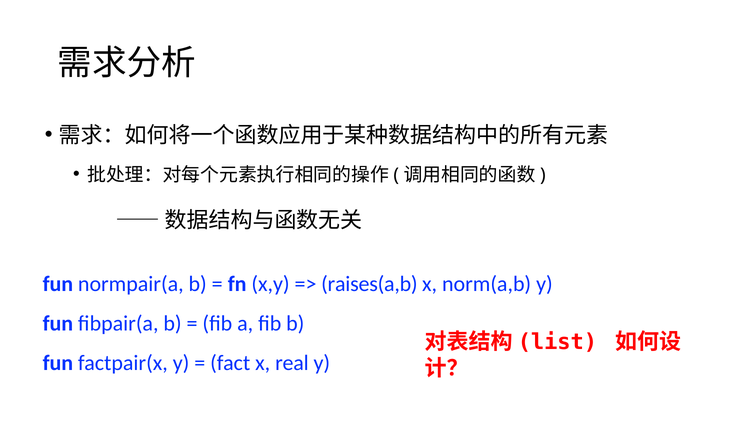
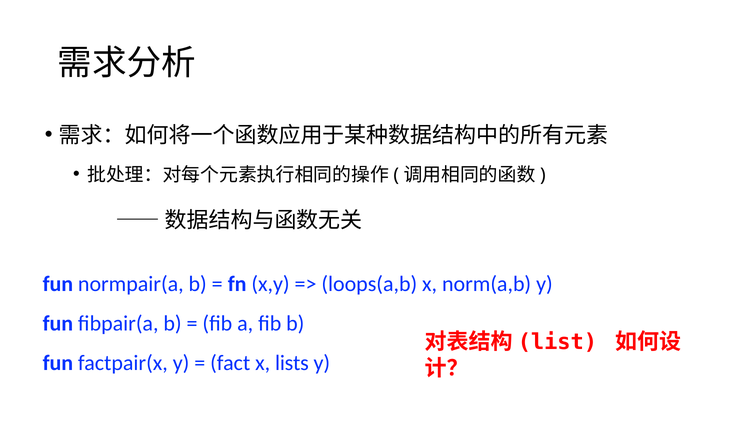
raises(a,b: raises(a,b -> loops(a,b
real: real -> lists
